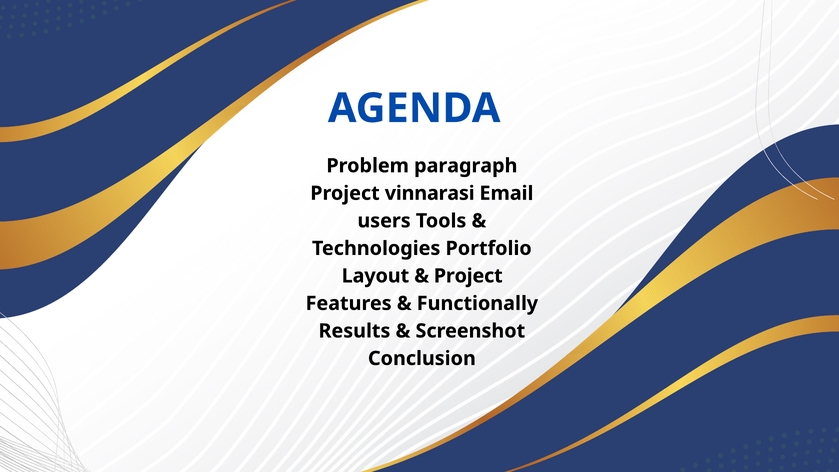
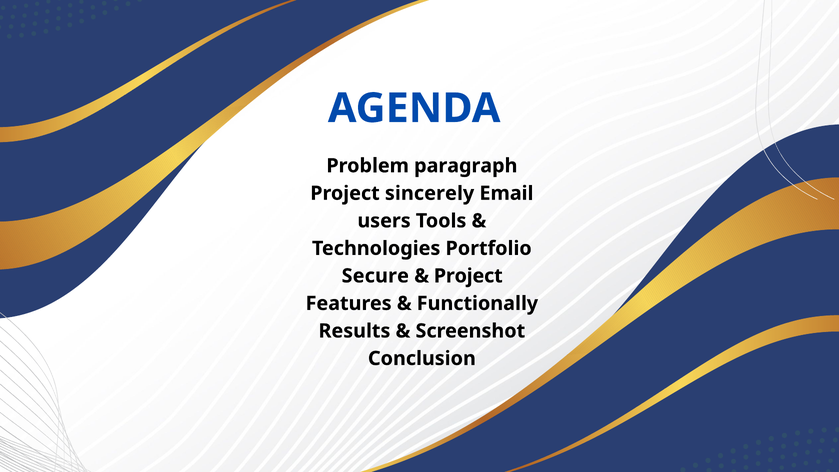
vinnarasi: vinnarasi -> sincerely
Layout: Layout -> Secure
